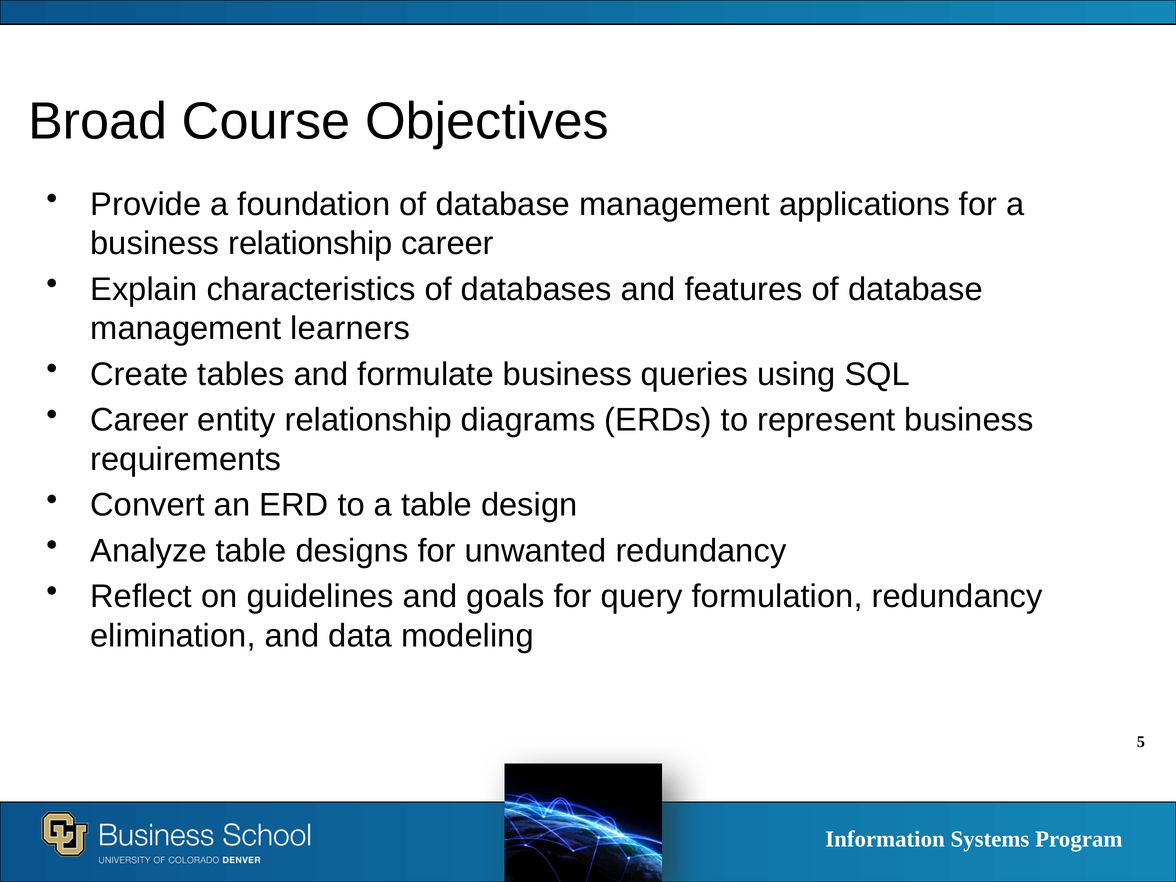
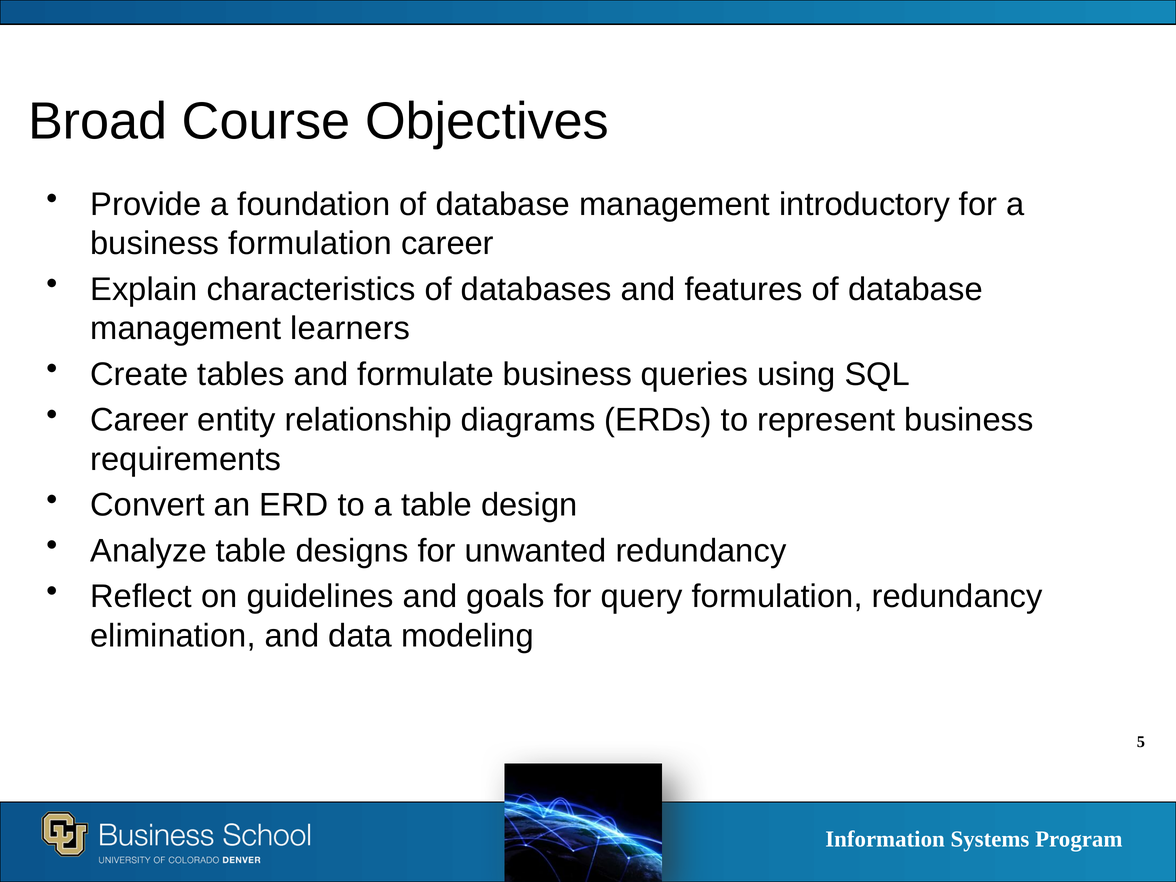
applications: applications -> introductory
business relationship: relationship -> formulation
